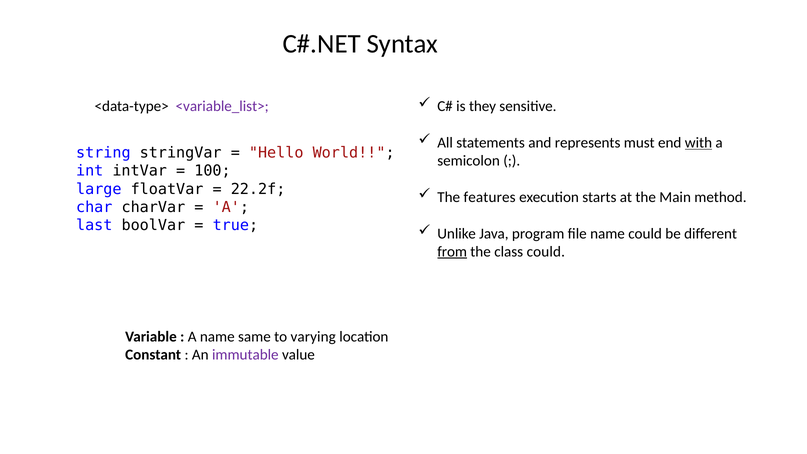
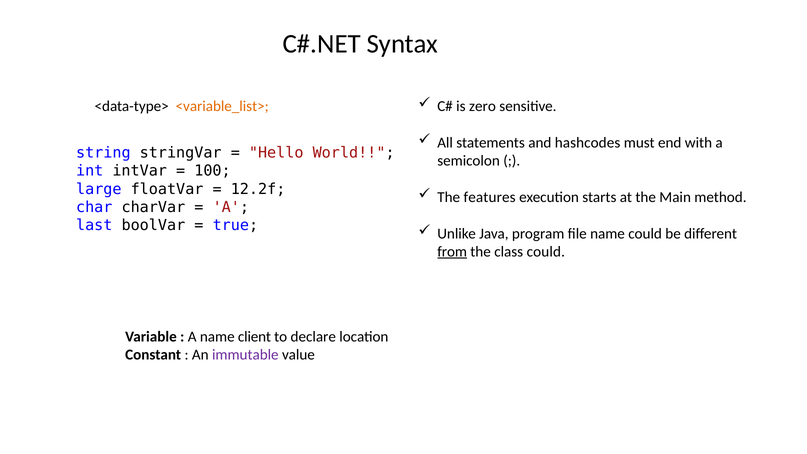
<variable_list> colour: purple -> orange
they: they -> zero
represents: represents -> hashcodes
with underline: present -> none
22.2f: 22.2f -> 12.2f
same: same -> client
varying: varying -> declare
